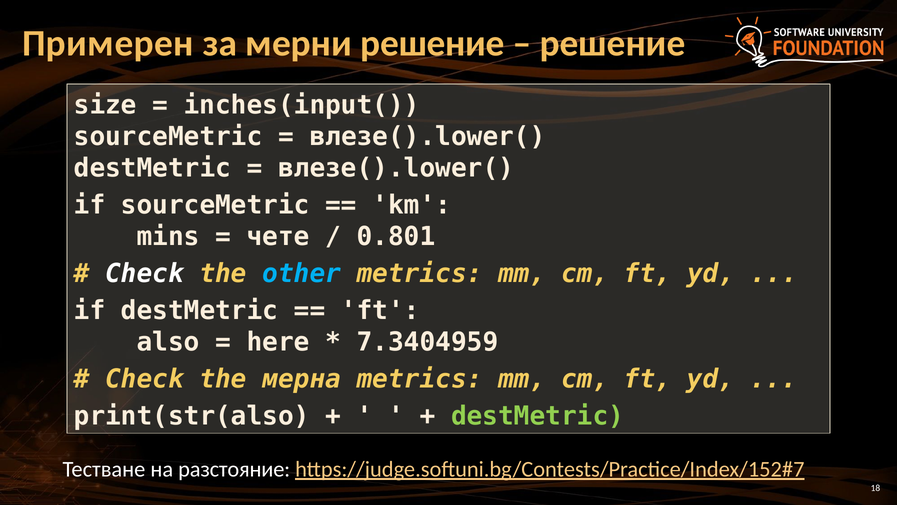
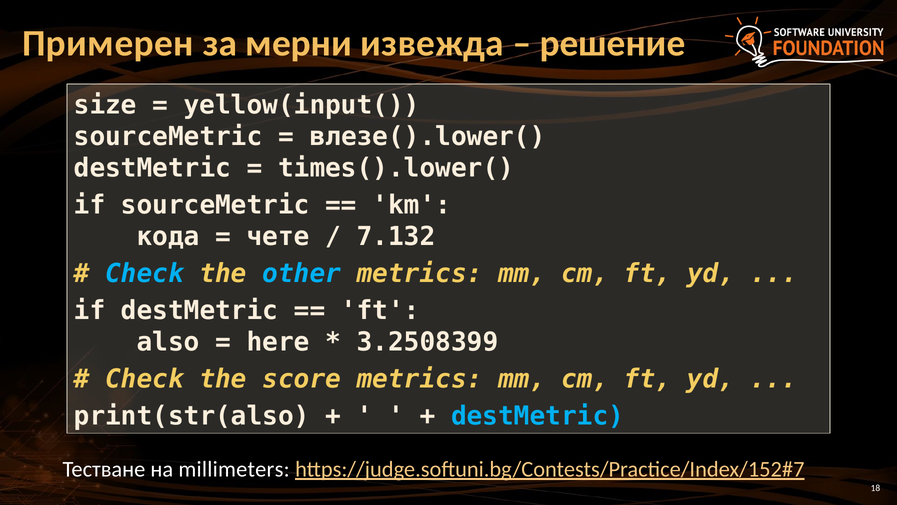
мерни решение: решение -> извежда
inches(input(: inches(input( -> yellow(input(
влезе().lower( at (396, 168): влезе().lower( -> times().lower(
mins: mins -> кода
0.801: 0.801 -> 7.132
Check at (145, 273) colour: white -> light blue
7.3404959: 7.3404959 -> 3.2508399
мерна: мерна -> score
destMetric at (538, 416) colour: light green -> light blue
разстояние: разстояние -> millimeters
